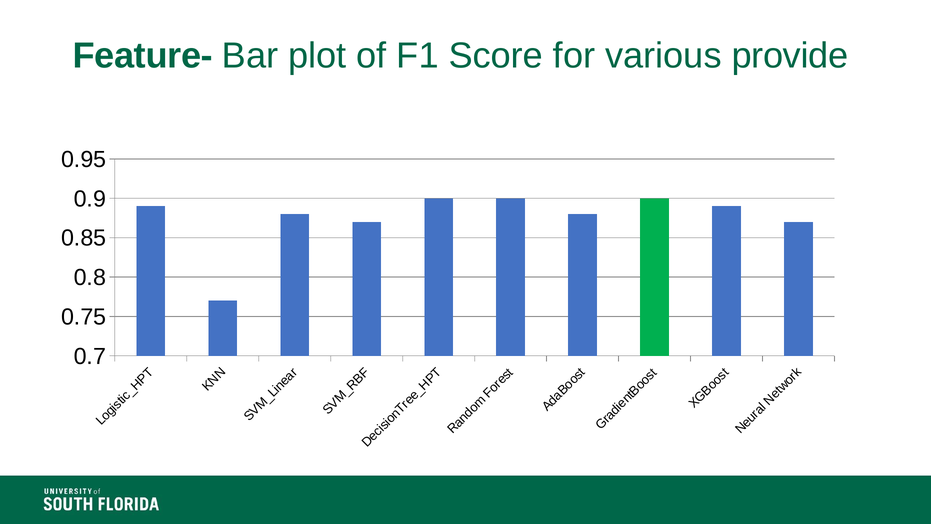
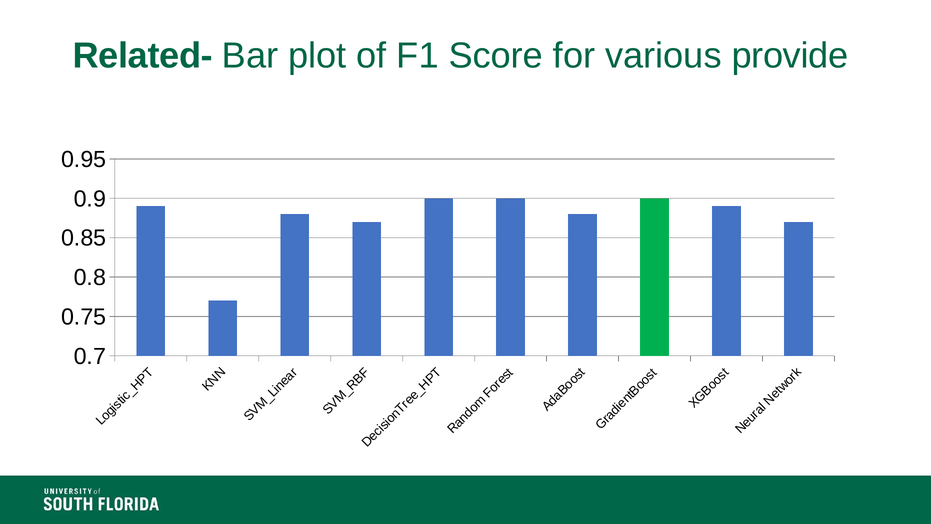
Feature-: Feature- -> Related-
